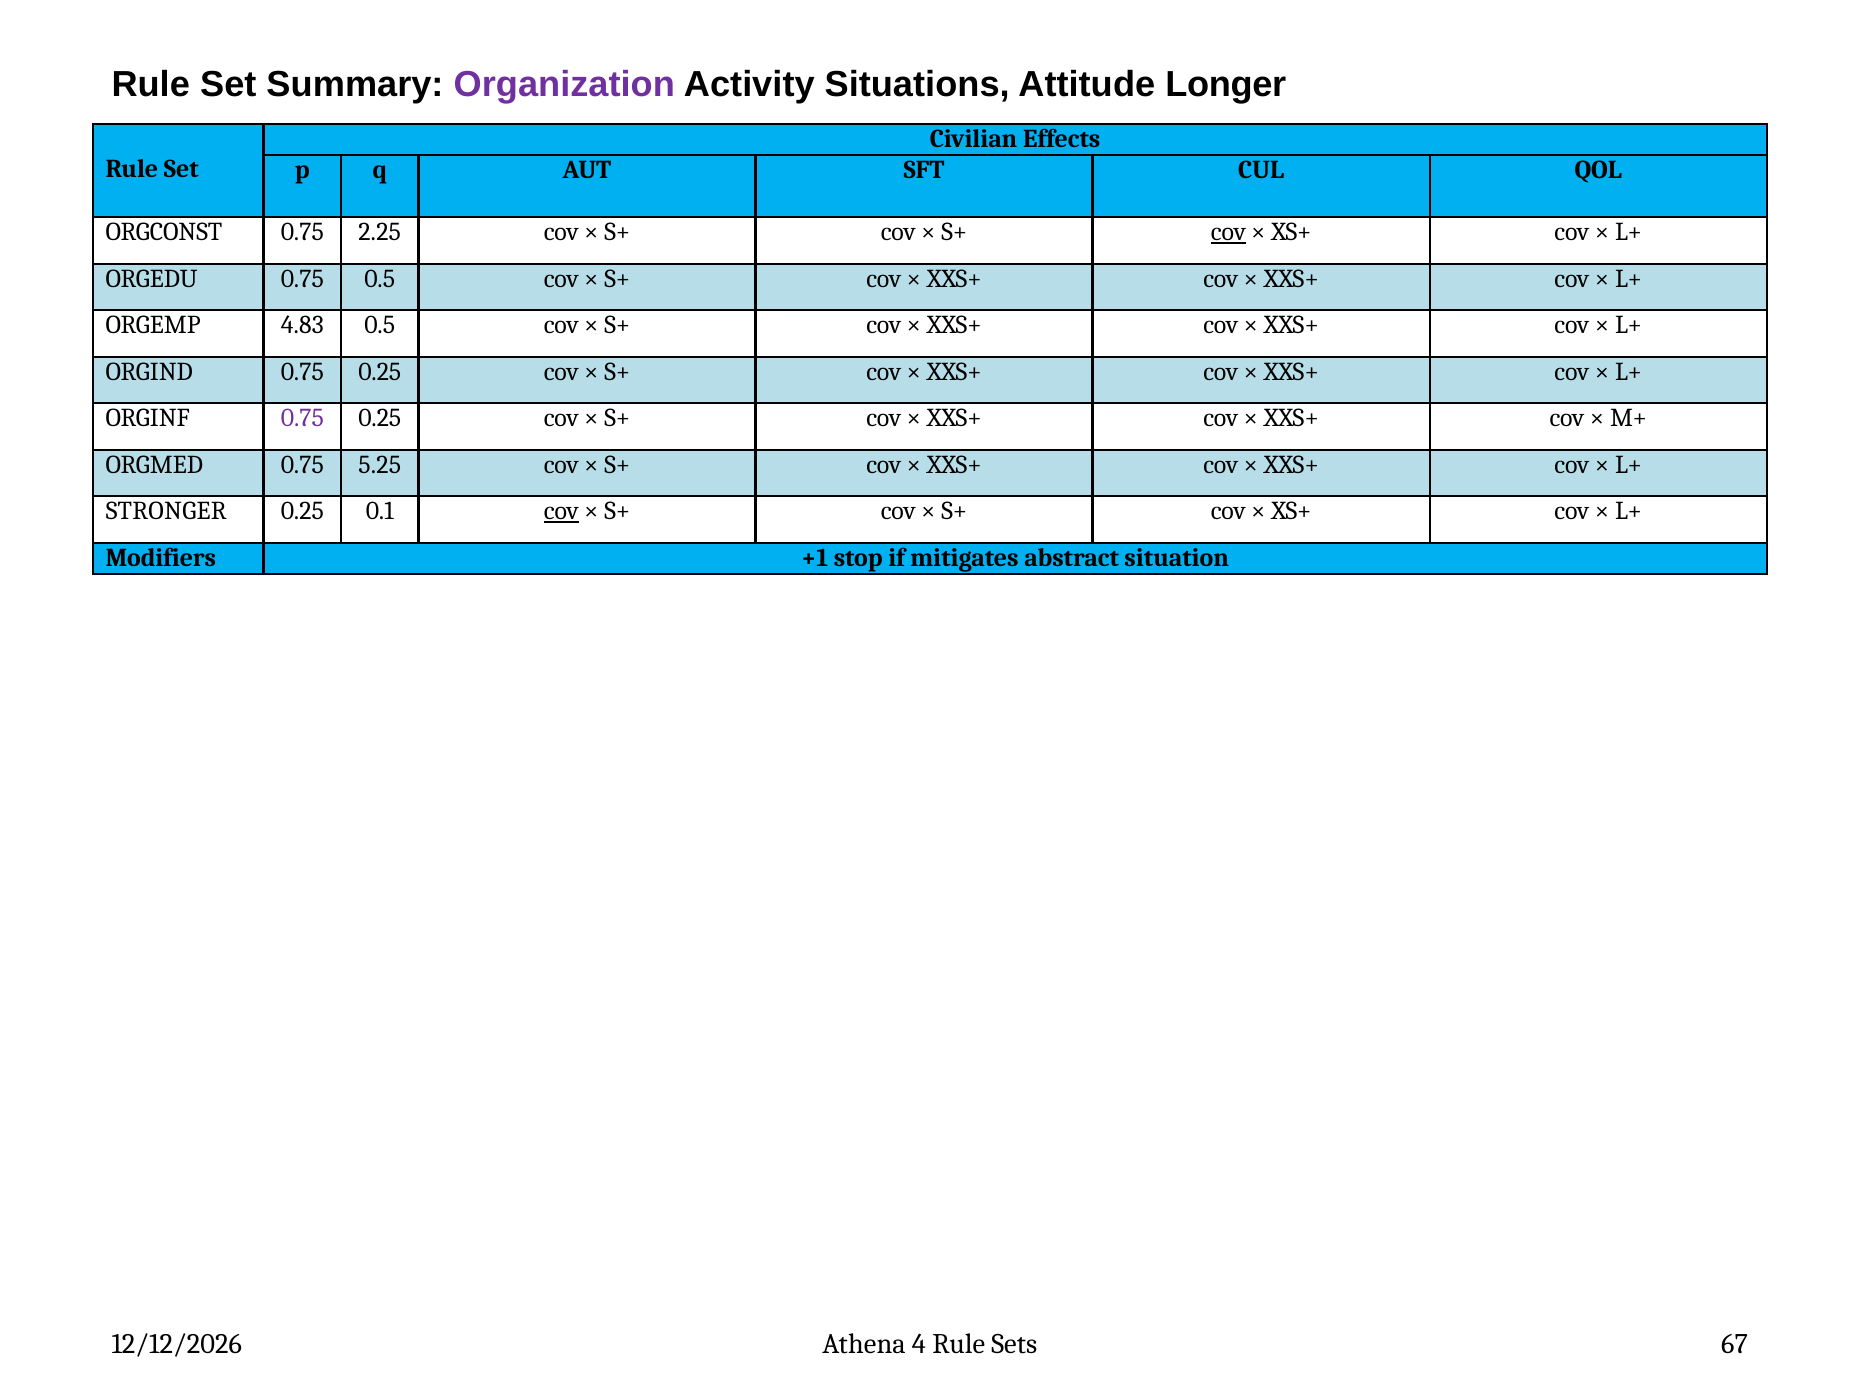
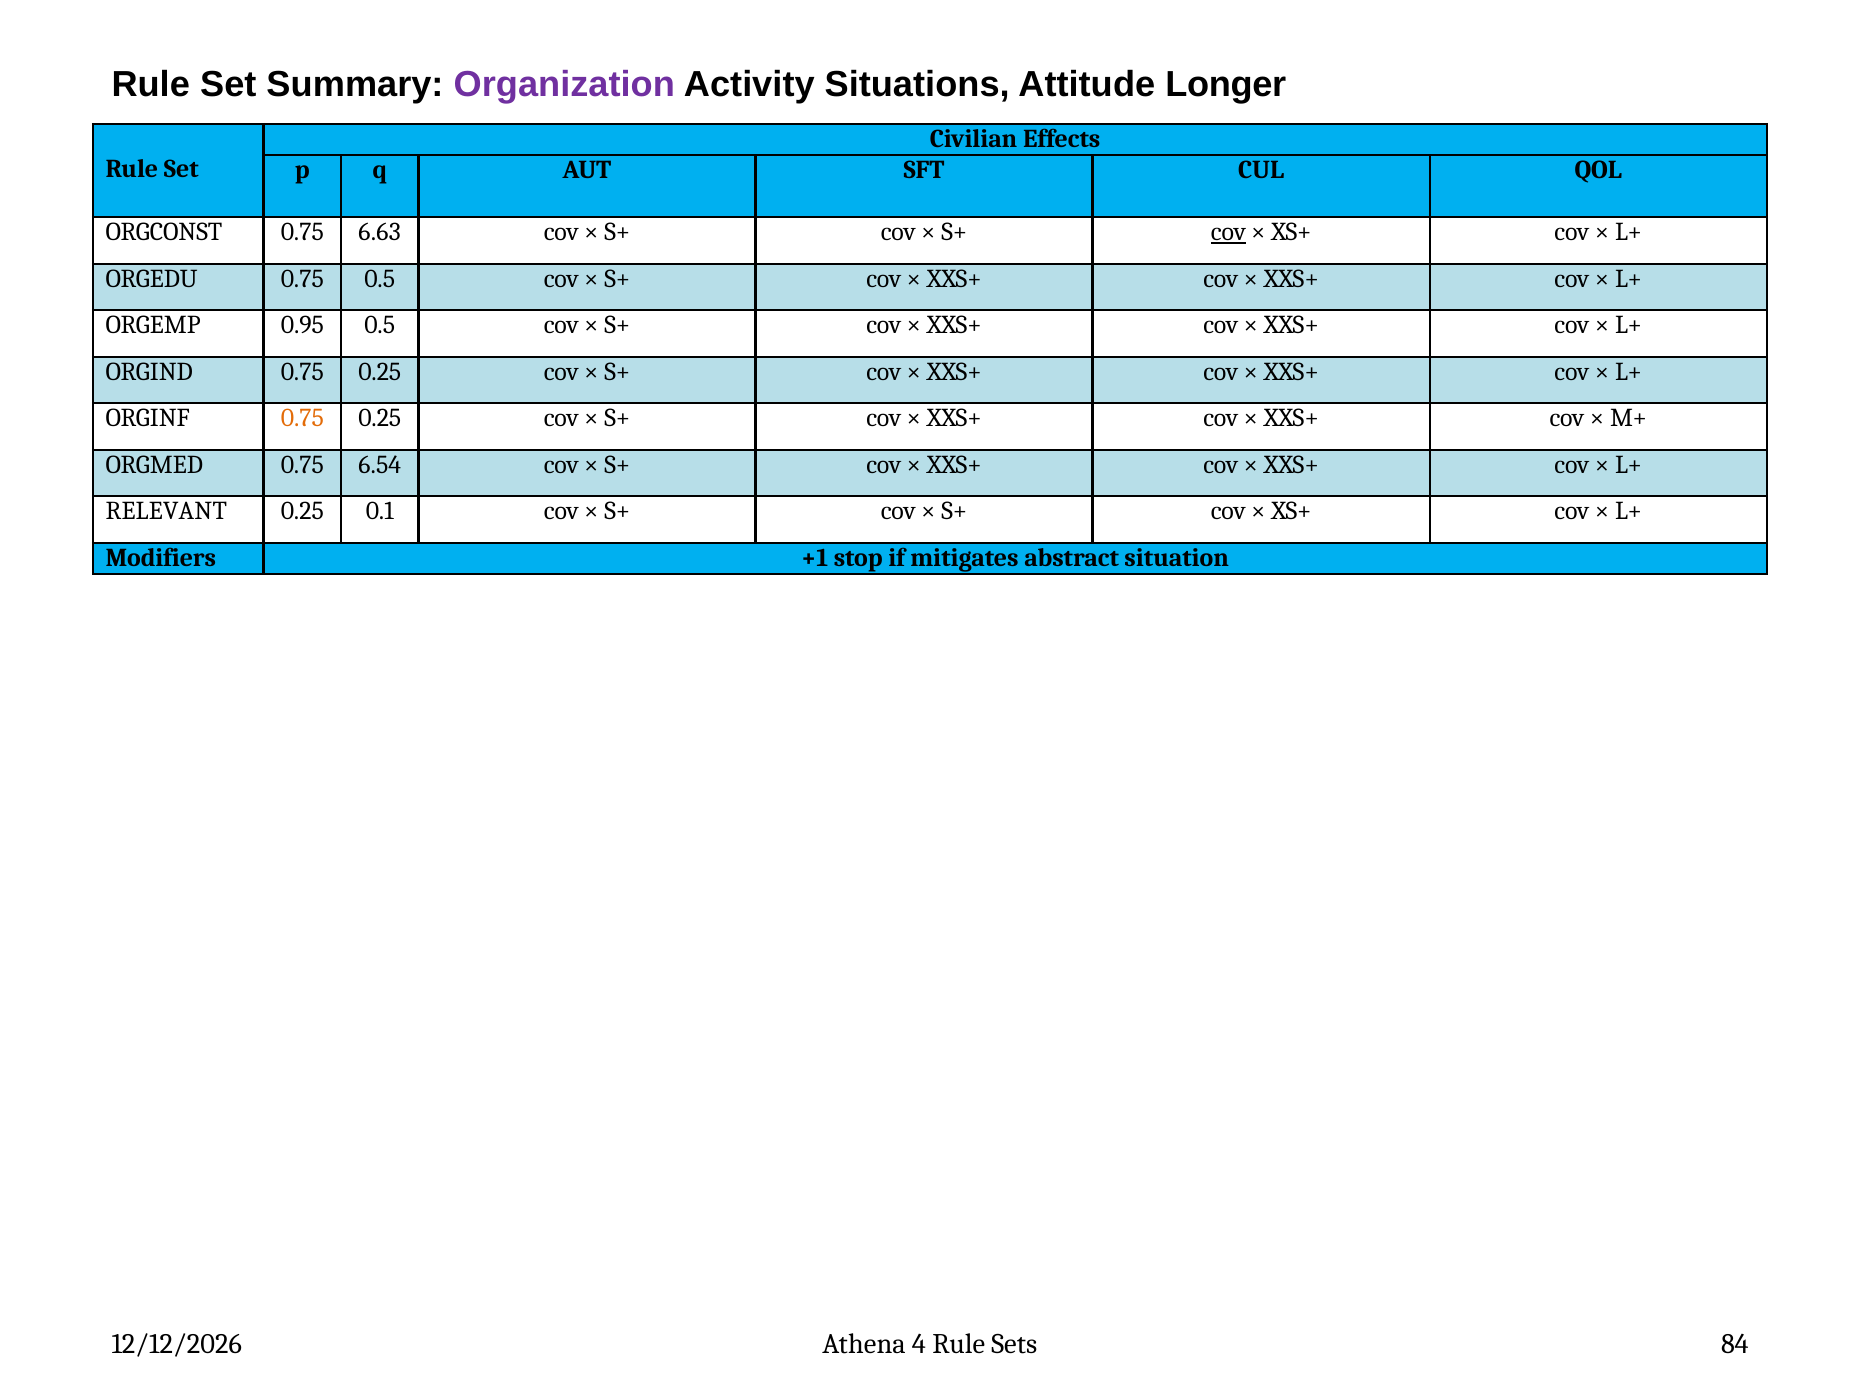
2.25: 2.25 -> 6.63
4.83: 4.83 -> 0.95
0.75 at (302, 418) colour: purple -> orange
5.25: 5.25 -> 6.54
STRONGER: STRONGER -> RELEVANT
cov at (561, 511) underline: present -> none
67: 67 -> 84
